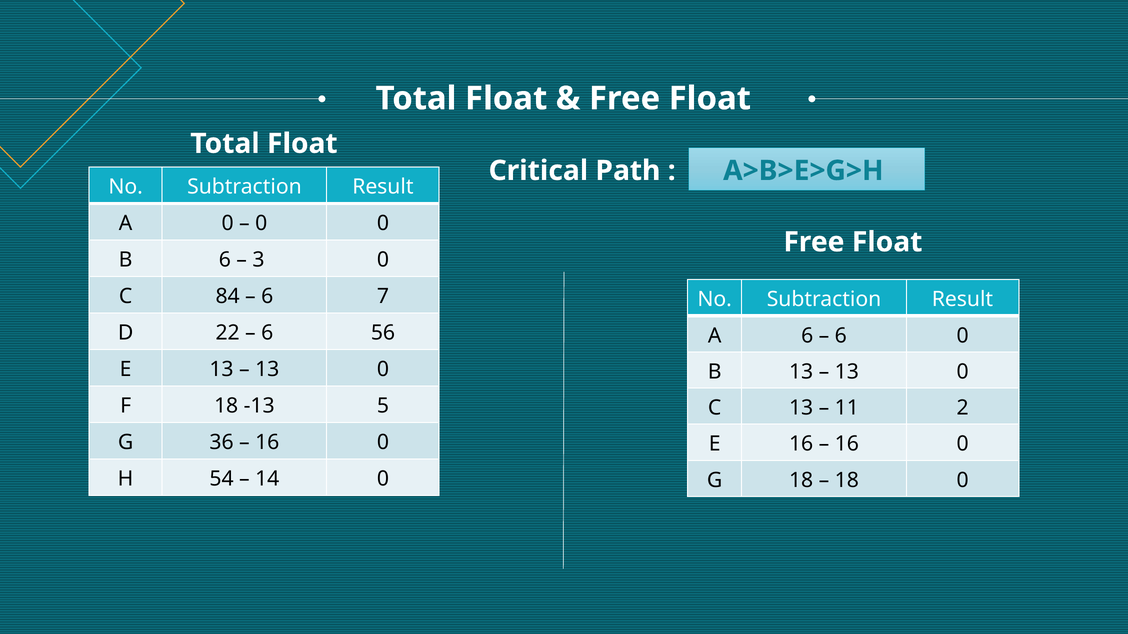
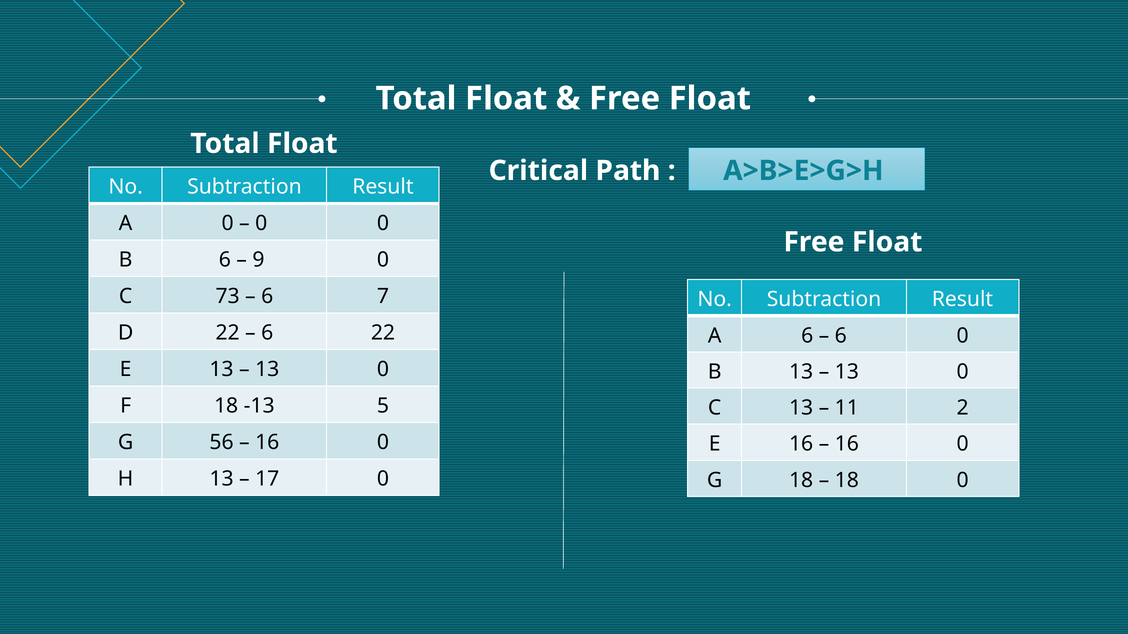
3: 3 -> 9
84: 84 -> 73
6 56: 56 -> 22
36: 36 -> 56
H 54: 54 -> 13
14: 14 -> 17
